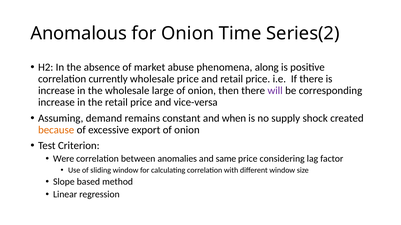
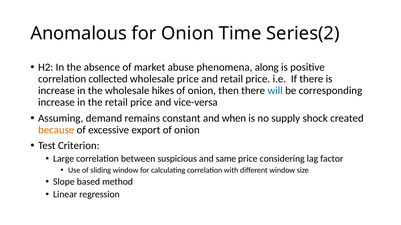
currently: currently -> collected
large: large -> hikes
will colour: purple -> blue
Were: Were -> Large
anomalies: anomalies -> suspicious
